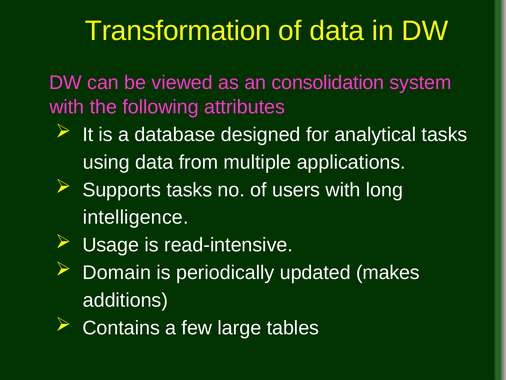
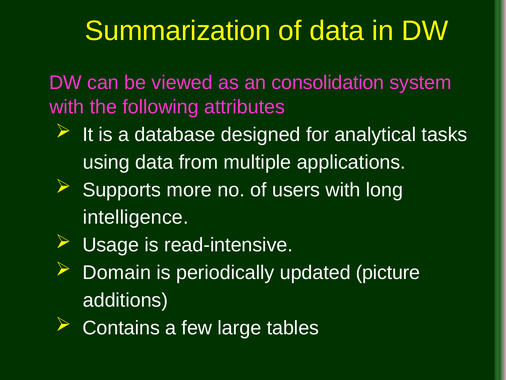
Transformation: Transformation -> Summarization
Supports tasks: tasks -> more
makes: makes -> picture
